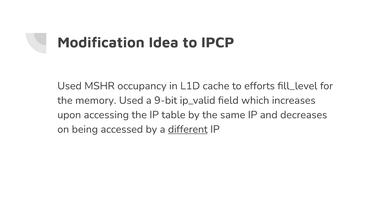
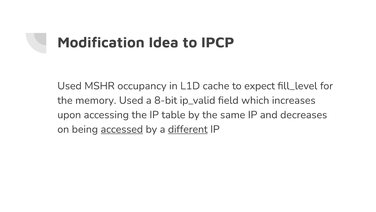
efforts: efforts -> expect
9-bit: 9-bit -> 8-bit
accessed underline: none -> present
